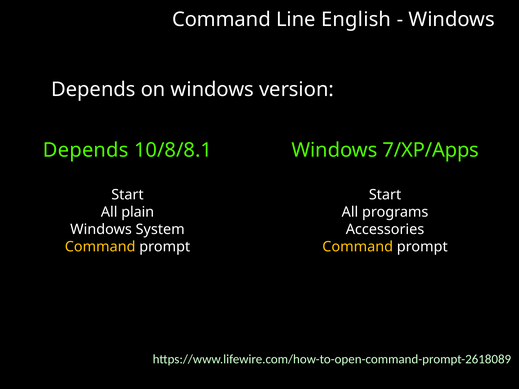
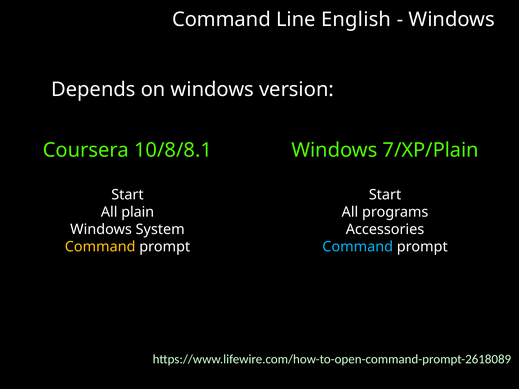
Depends at (86, 150): Depends -> Coursera
7/XP/Apps: 7/XP/Apps -> 7/XP/Plain
Command at (358, 247) colour: yellow -> light blue
